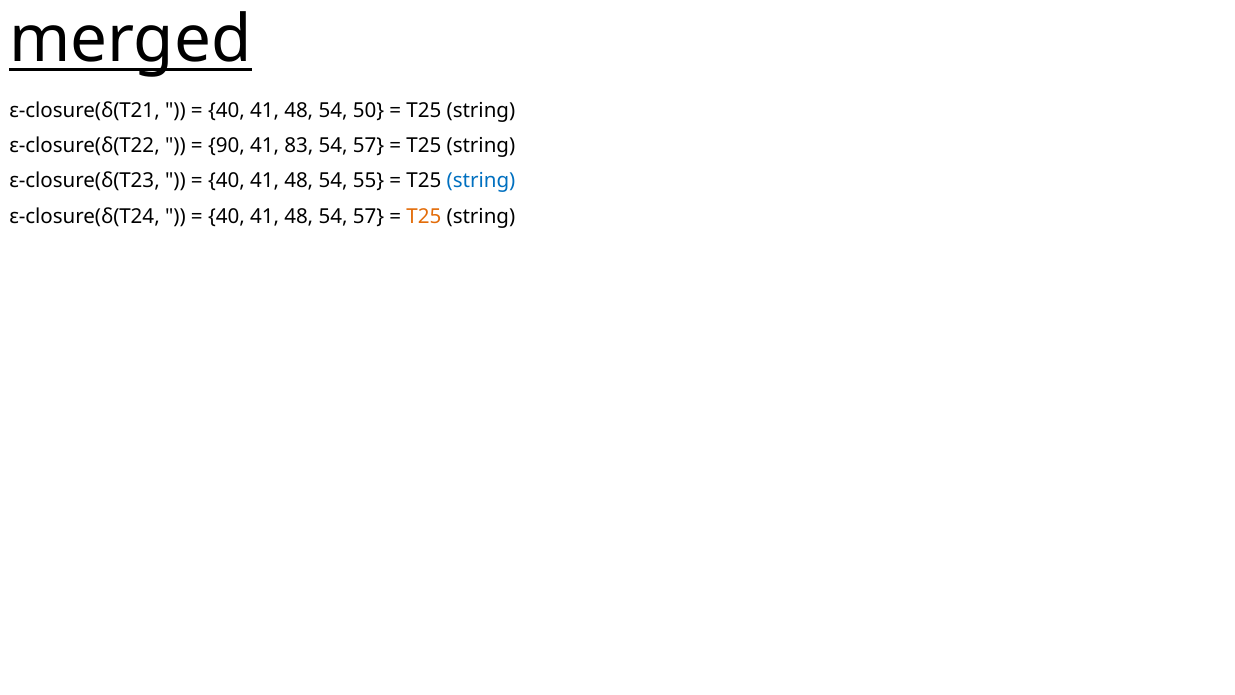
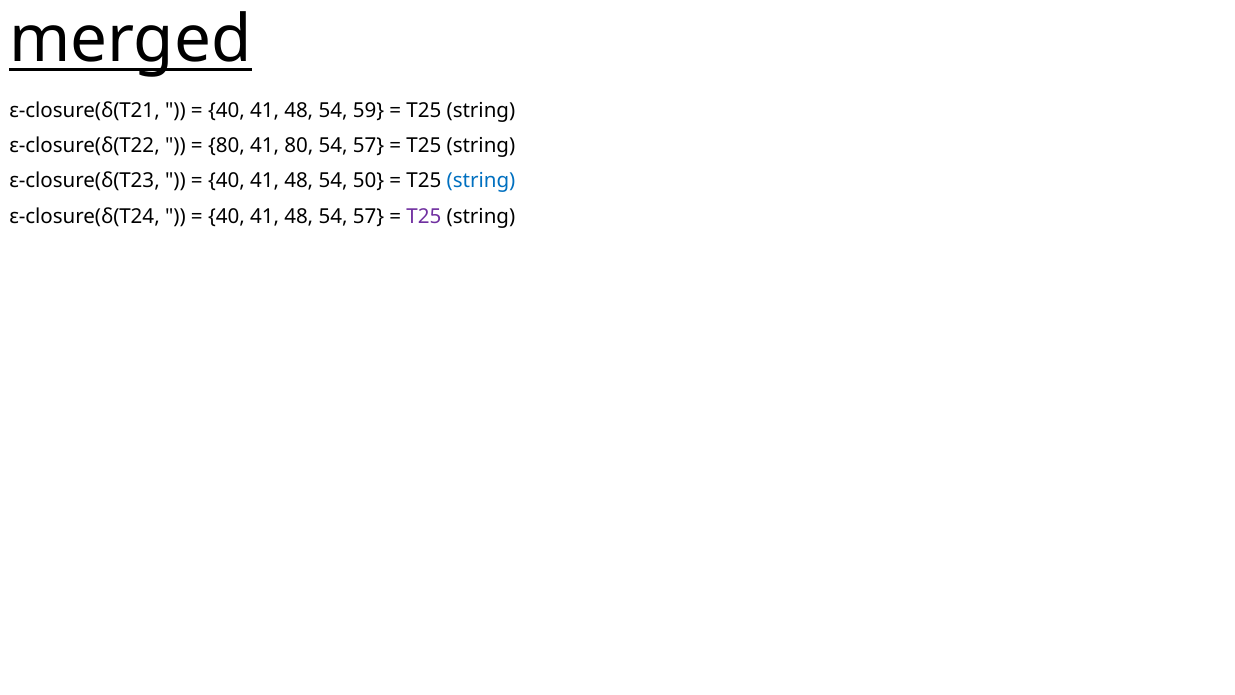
50: 50 -> 59
90 at (226, 146): 90 -> 80
41 83: 83 -> 80
55: 55 -> 50
T25 at (424, 216) colour: orange -> purple
